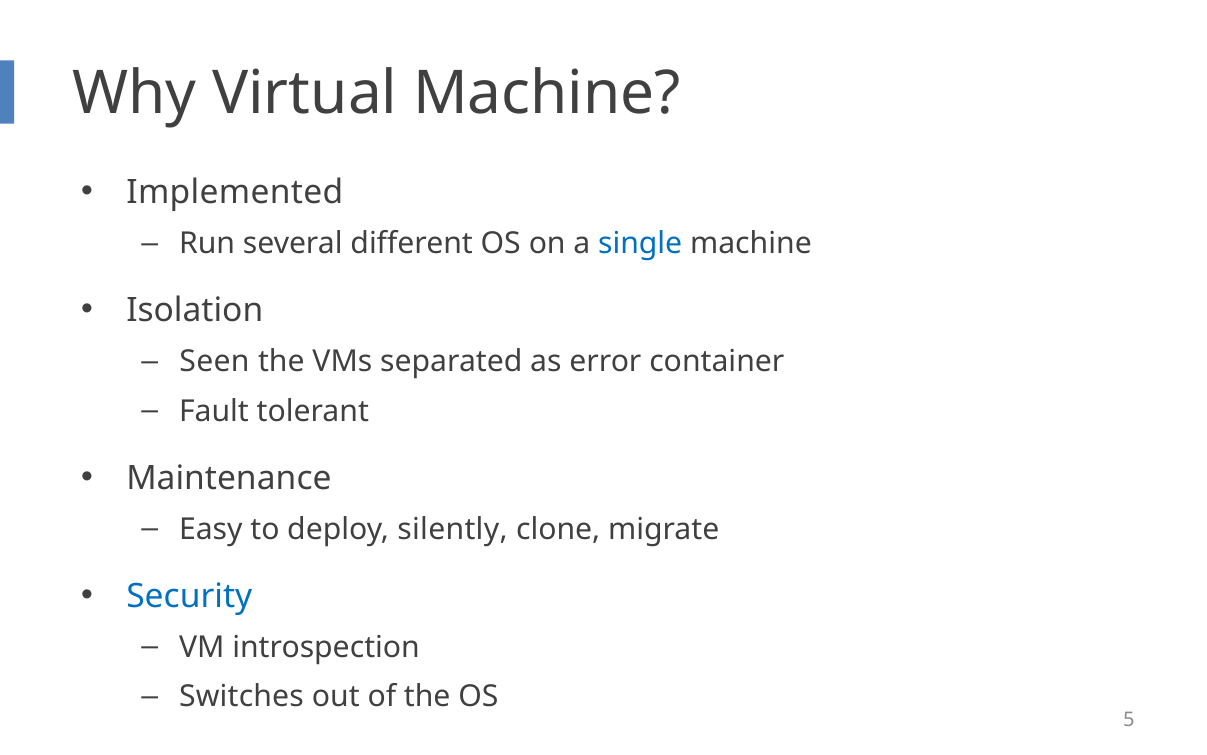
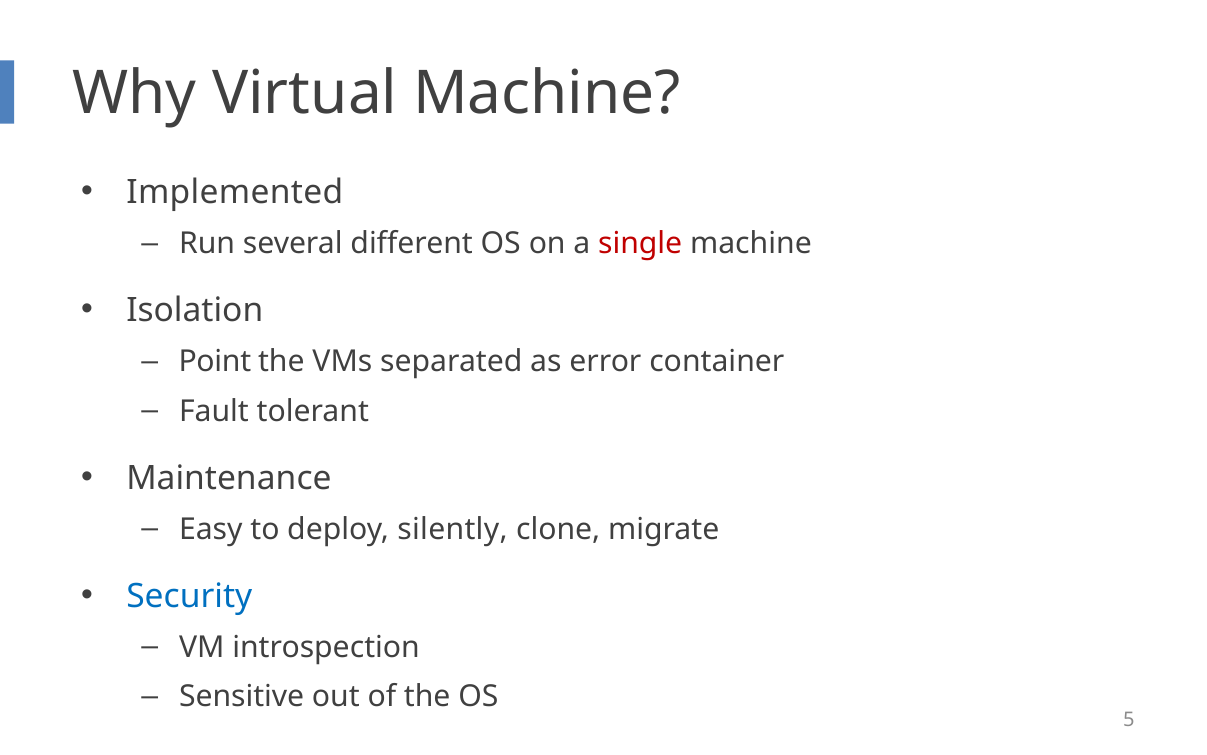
single colour: blue -> red
Seen: Seen -> Point
Switches: Switches -> Sensitive
